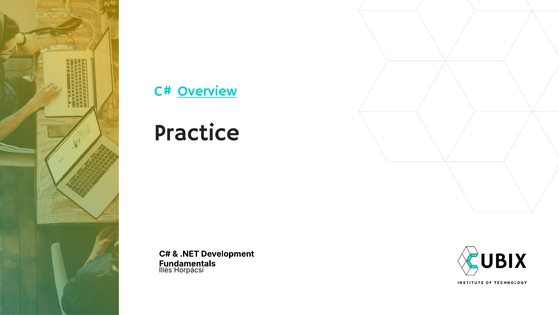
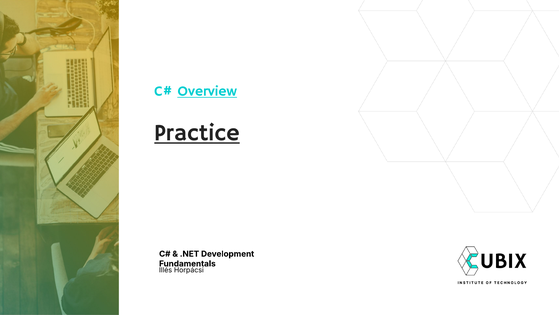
Practice underline: none -> present
